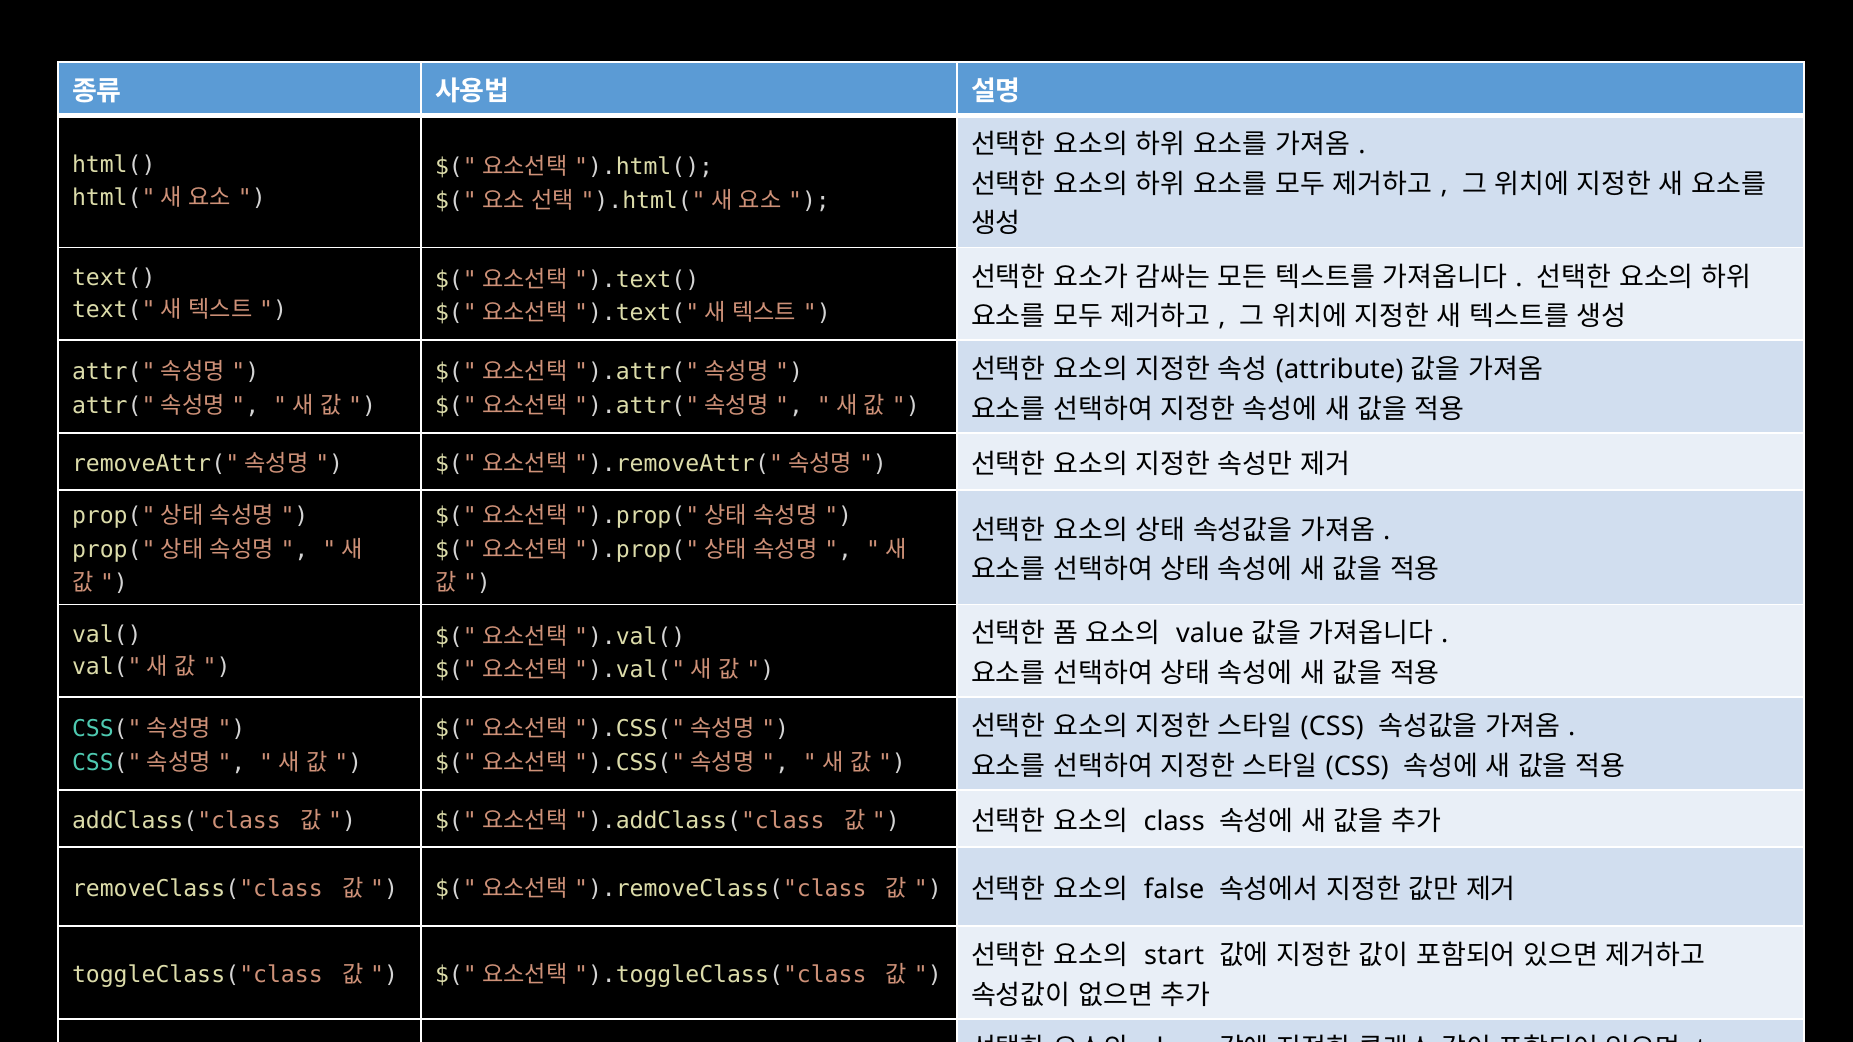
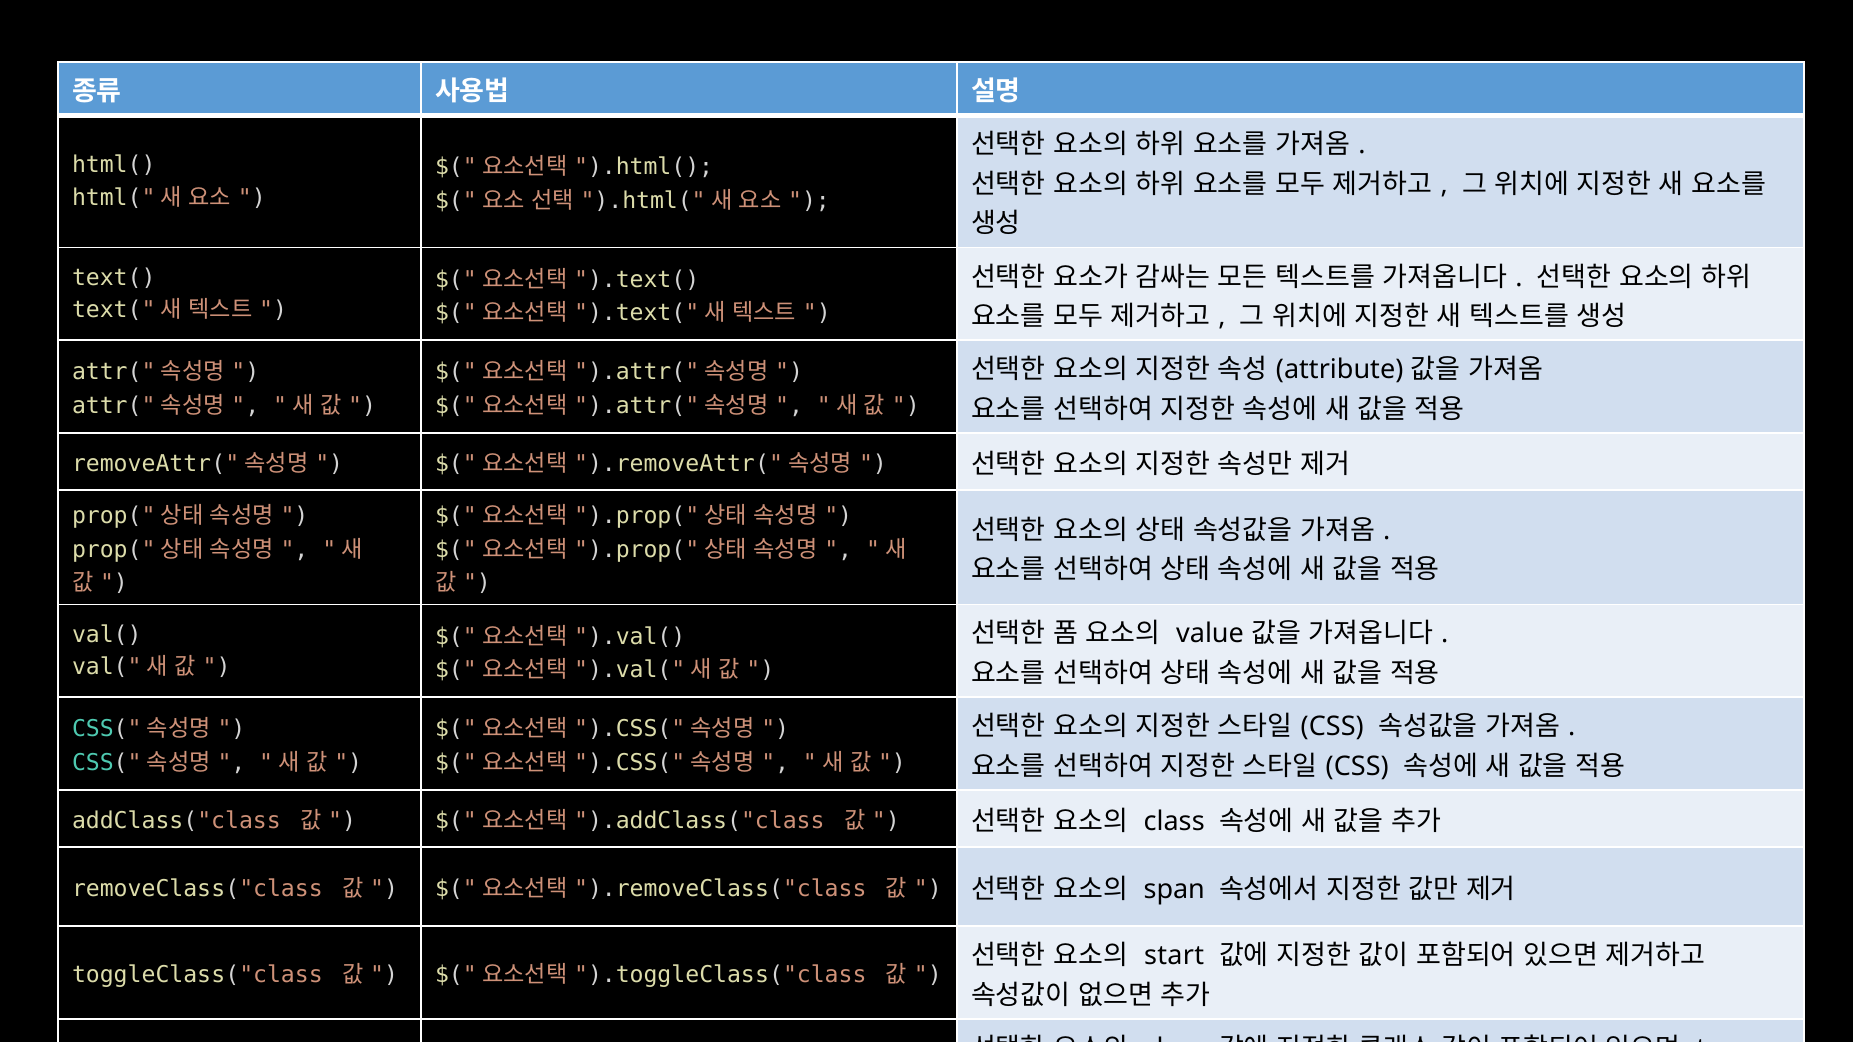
false at (1174, 890): false -> span
